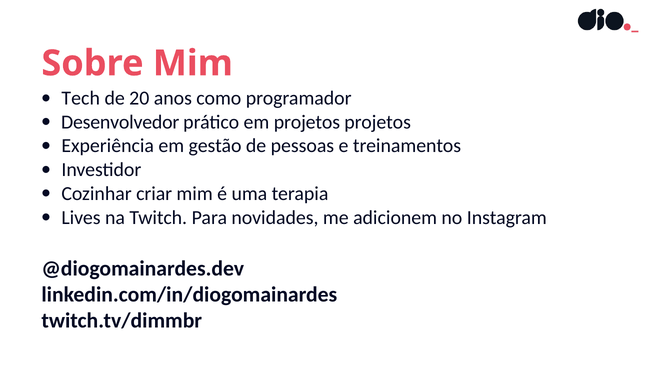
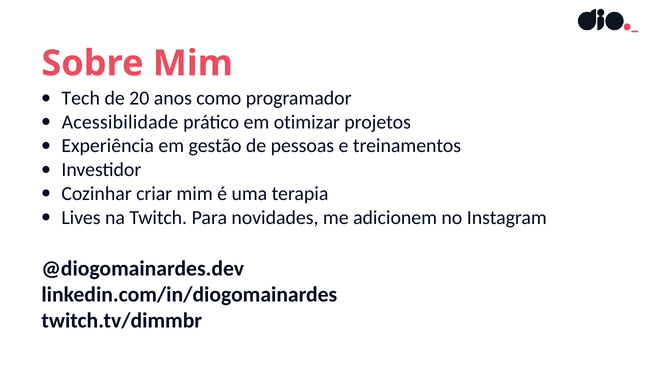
Desenvolvedor: Desenvolvedor -> Acessibilidade
em projetos: projetos -> otimizar
